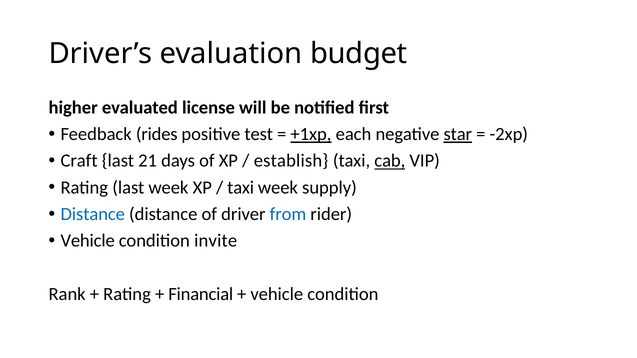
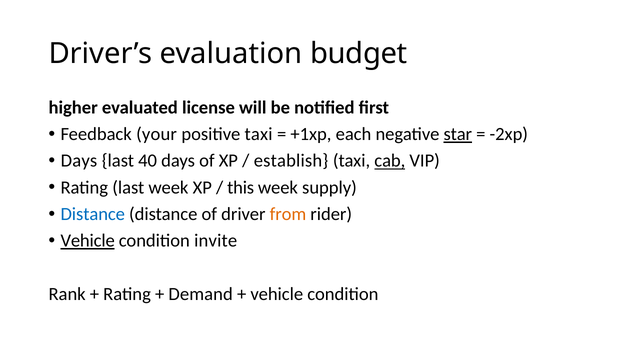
rides: rides -> your
positive test: test -> taxi
+1xp underline: present -> none
Craft at (79, 161): Craft -> Days
21: 21 -> 40
taxi at (241, 188): taxi -> this
from colour: blue -> orange
Vehicle at (88, 241) underline: none -> present
Financial: Financial -> Demand
